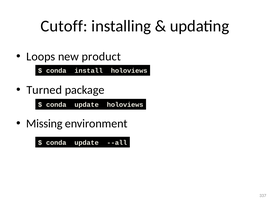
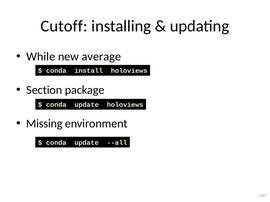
Loops: Loops -> While
product: product -> average
Turned: Turned -> Section
